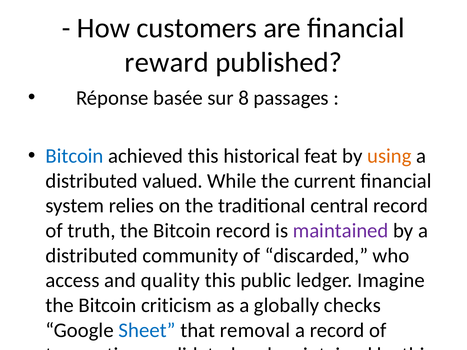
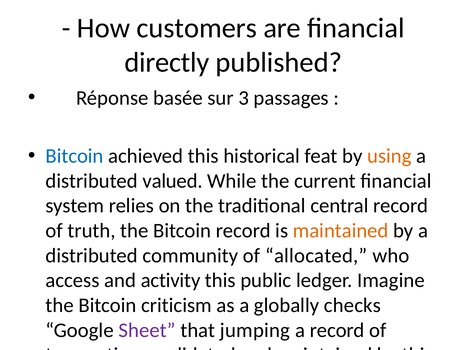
reward at (167, 62): reward -> directly
sur 8: 8 -> 3
maintained at (341, 231) colour: purple -> orange
discarded: discarded -> allocated
quality: quality -> activity
Sheet colour: blue -> purple
removal: removal -> jumping
